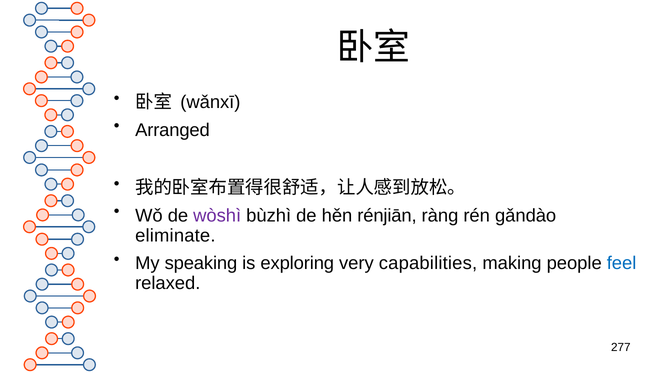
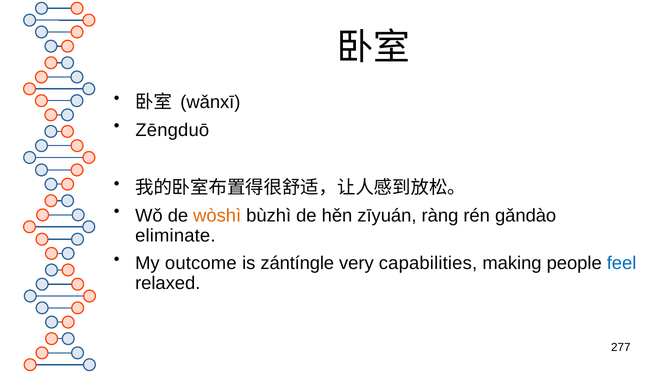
Arranged: Arranged -> Zēngduō
wòshì colour: purple -> orange
rénjiān: rénjiān -> zīyuán
speaking: speaking -> outcome
exploring: exploring -> zántíngle
